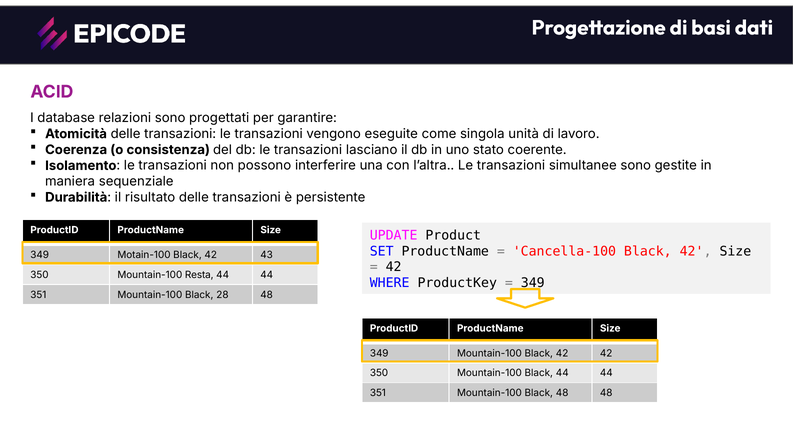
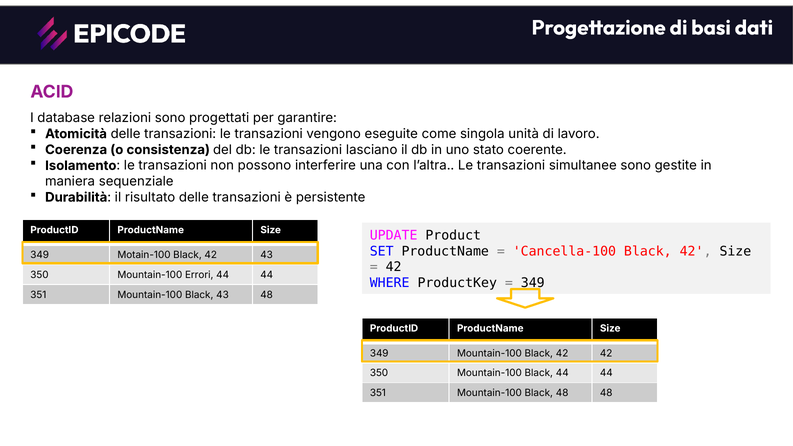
Resta: Resta -> Errori
Black 28: 28 -> 43
